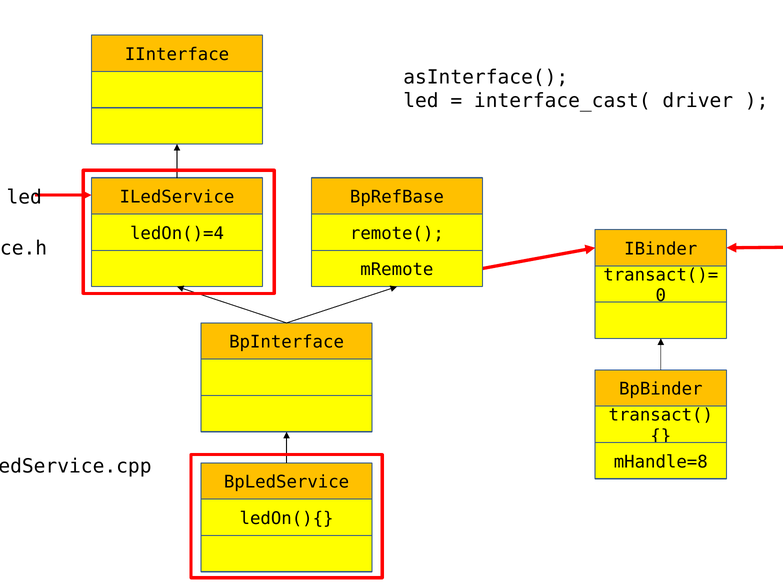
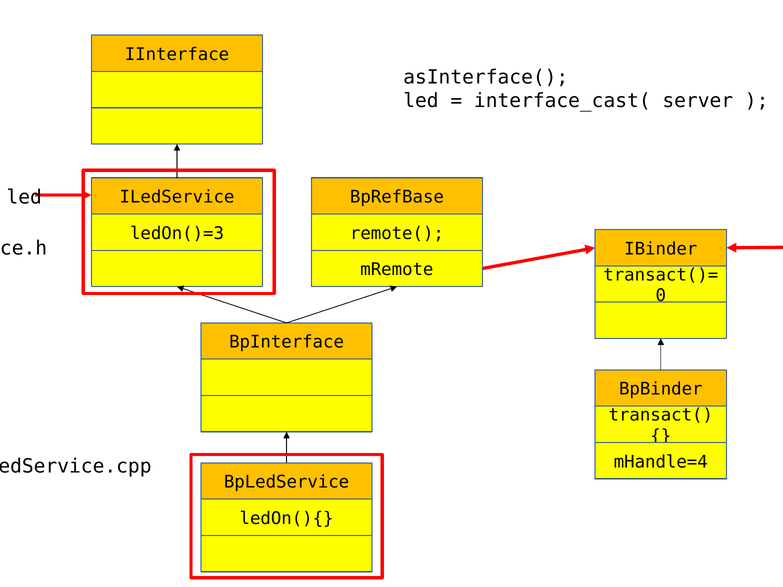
driver: driver -> server
ledOn()=4: ledOn()=4 -> ledOn()=3
mHandle=8: mHandle=8 -> mHandle=4
